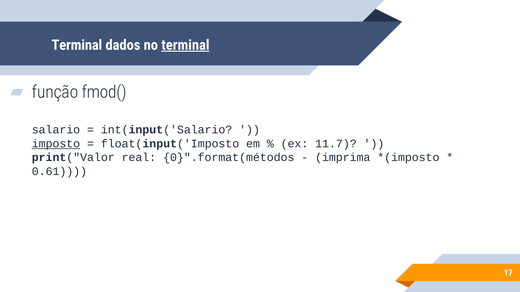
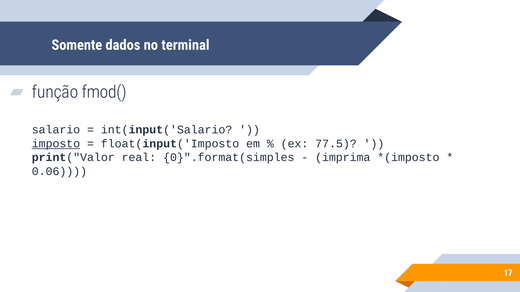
Terminal at (77, 45): Terminal -> Somente
terminal at (185, 45) underline: present -> none
11.7: 11.7 -> 77.5
0}".format(métodos: 0}".format(métodos -> 0}".format(simples
0.61: 0.61 -> 0.06
